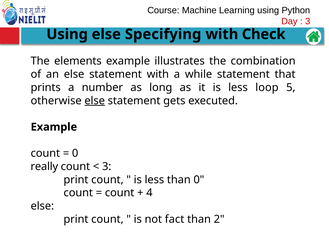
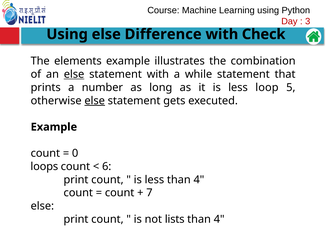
Specifying: Specifying -> Difference
else at (74, 74) underline: none -> present
really: really -> loops
3 at (107, 166): 3 -> 6
less than 0: 0 -> 4
4: 4 -> 7
fact: fact -> lists
2 at (219, 219): 2 -> 4
